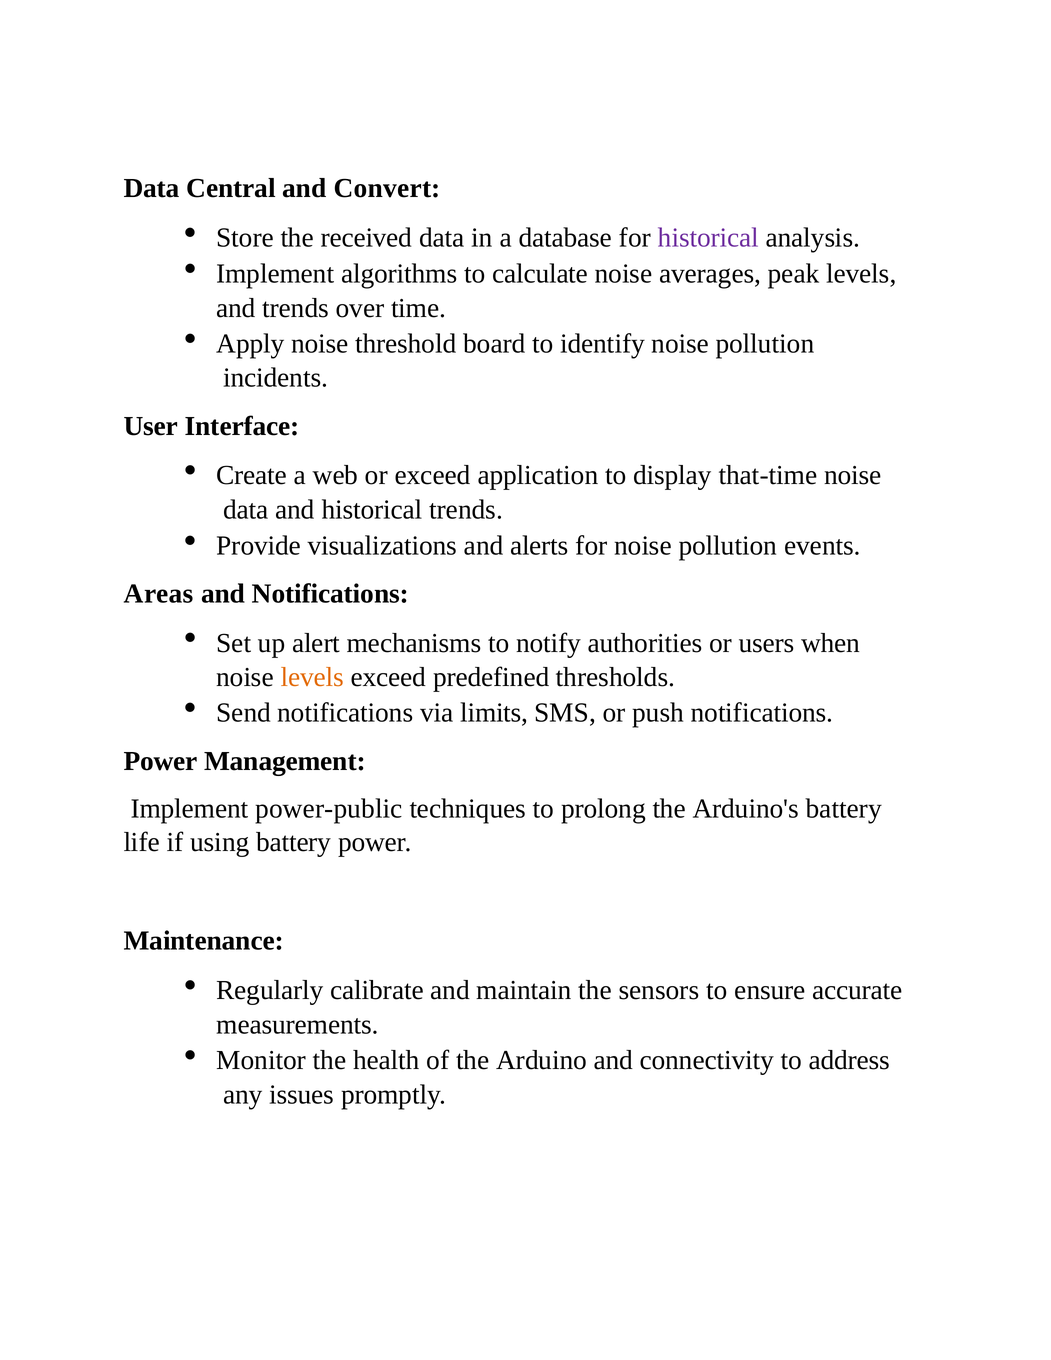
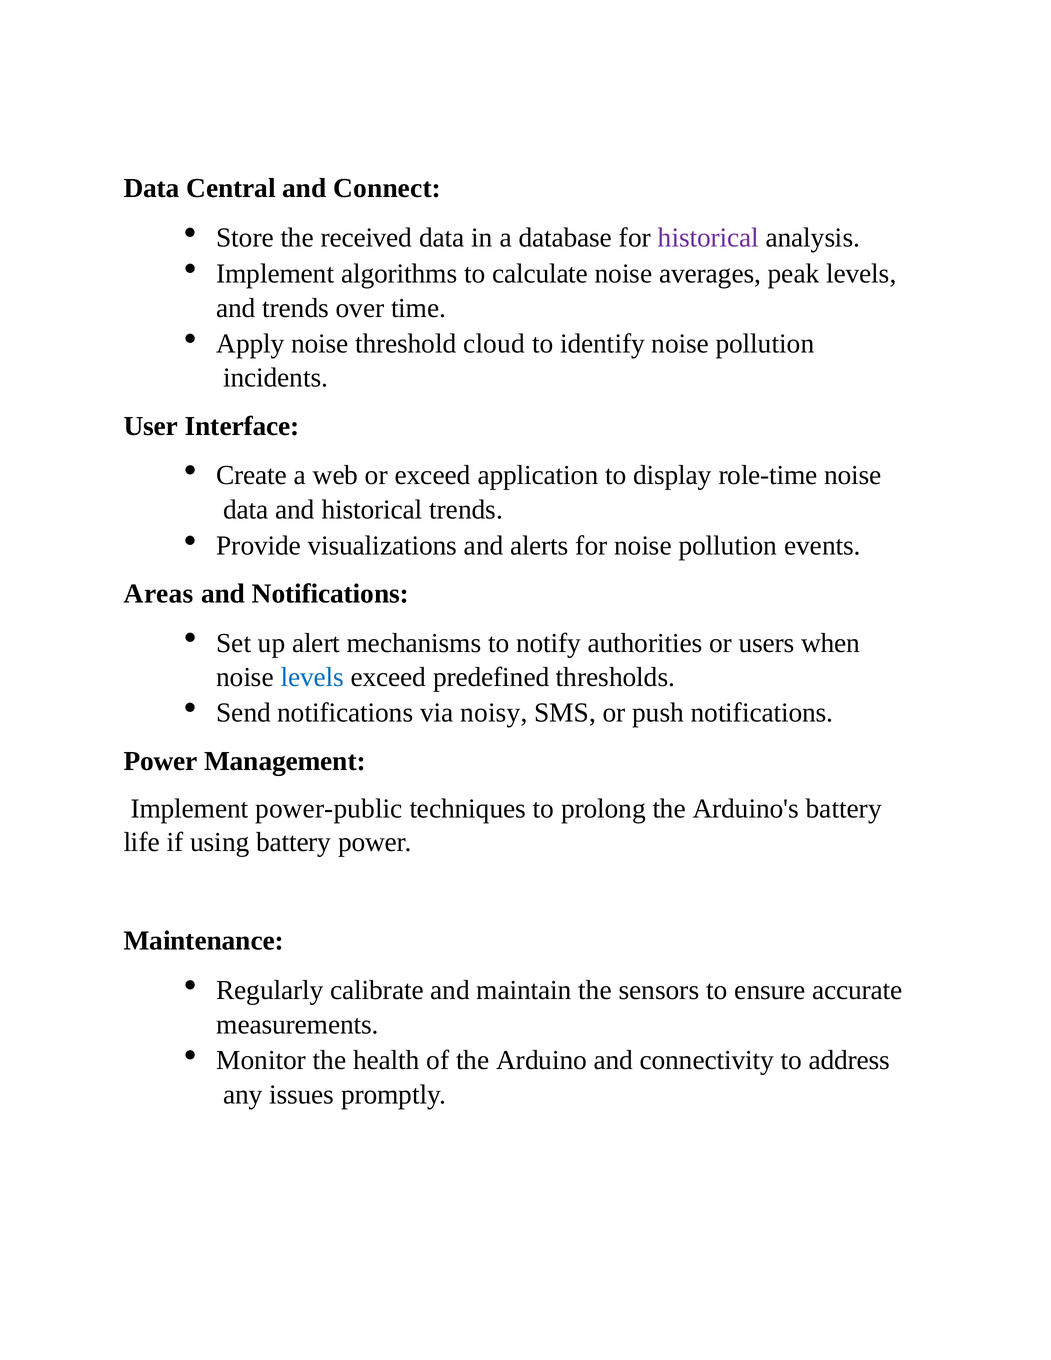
Convert: Convert -> Connect
board: board -> cloud
that-time: that-time -> role-time
levels at (312, 677) colour: orange -> blue
limits: limits -> noisy
